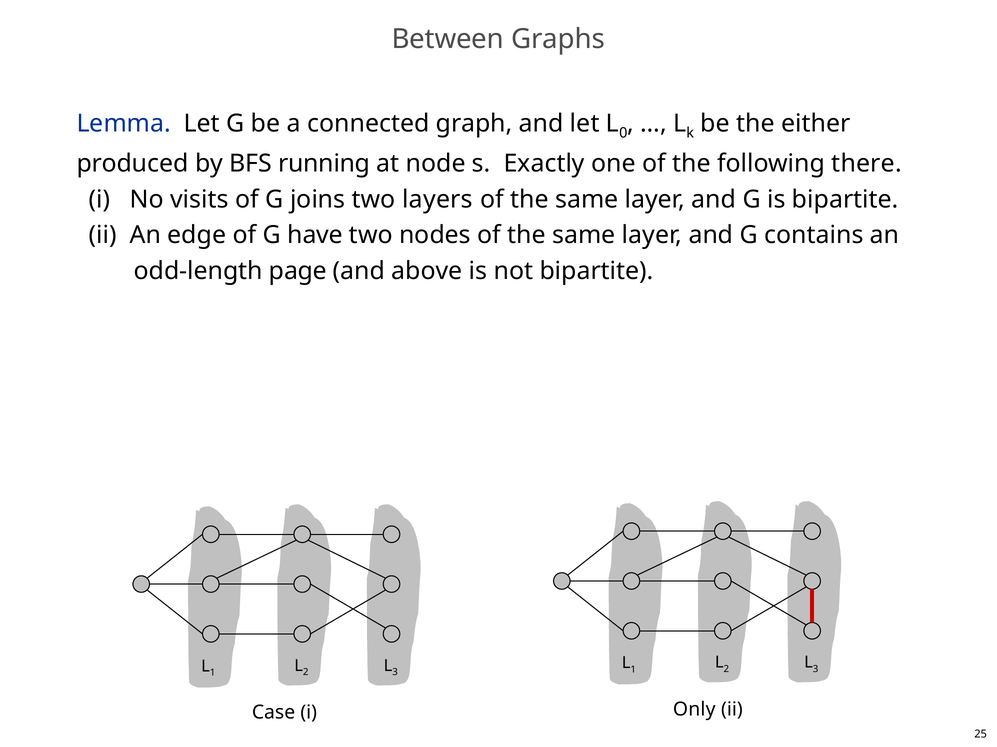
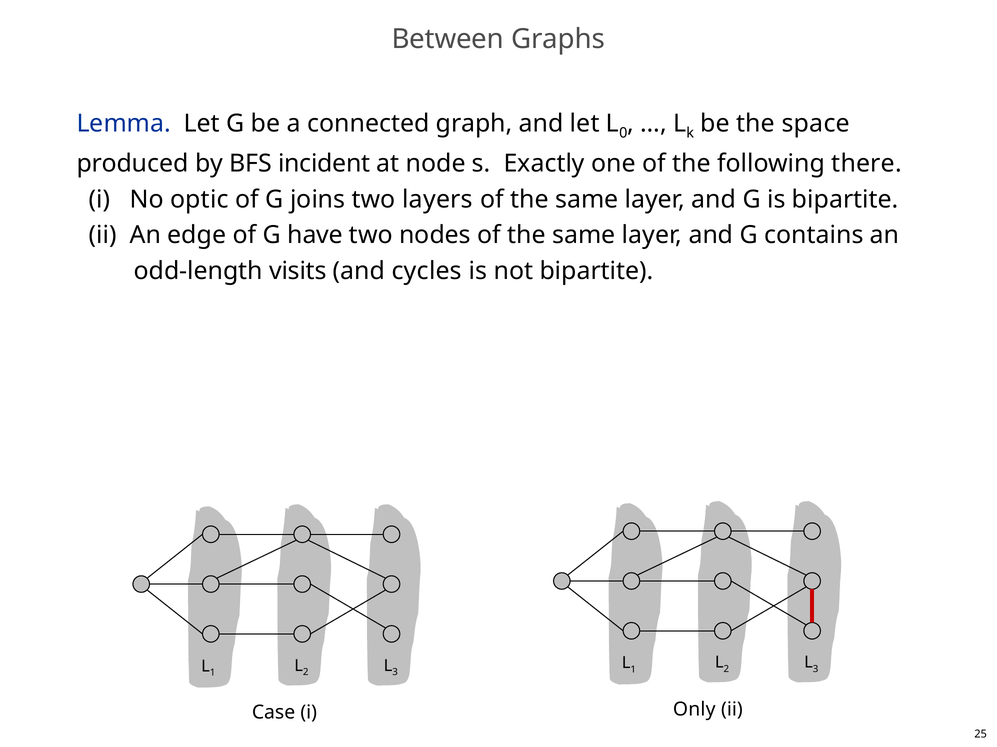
either: either -> space
running: running -> incident
visits: visits -> optic
page: page -> visits
above: above -> cycles
